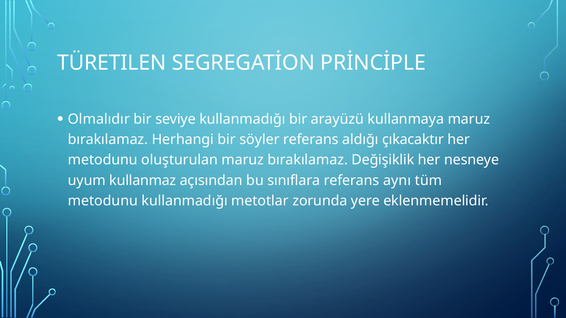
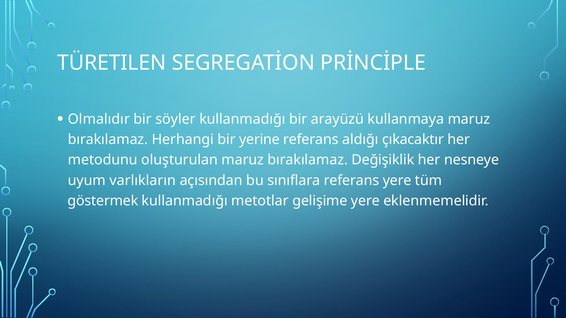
seviye: seviye -> söyler
söyler: söyler -> yerine
kullanmaz: kullanmaz -> varlıkların
referans aynı: aynı -> yere
metodunu at (103, 201): metodunu -> göstermek
zorunda: zorunda -> gelişime
